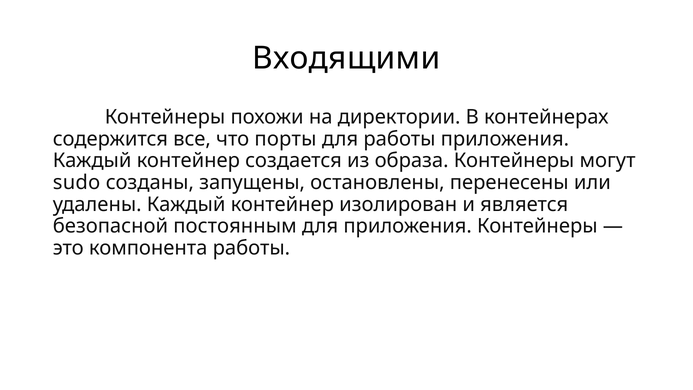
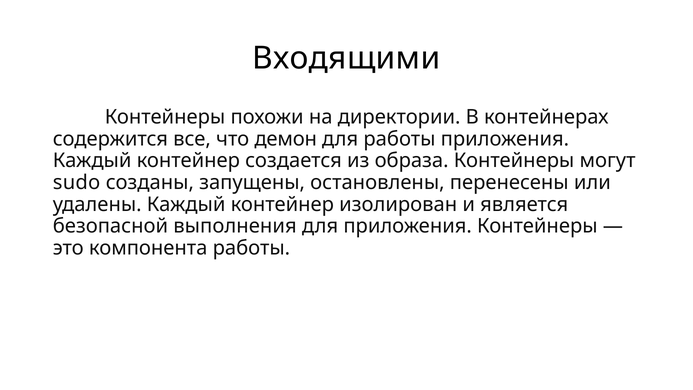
порты: порты -> демон
постоянным: постоянным -> выполнения
